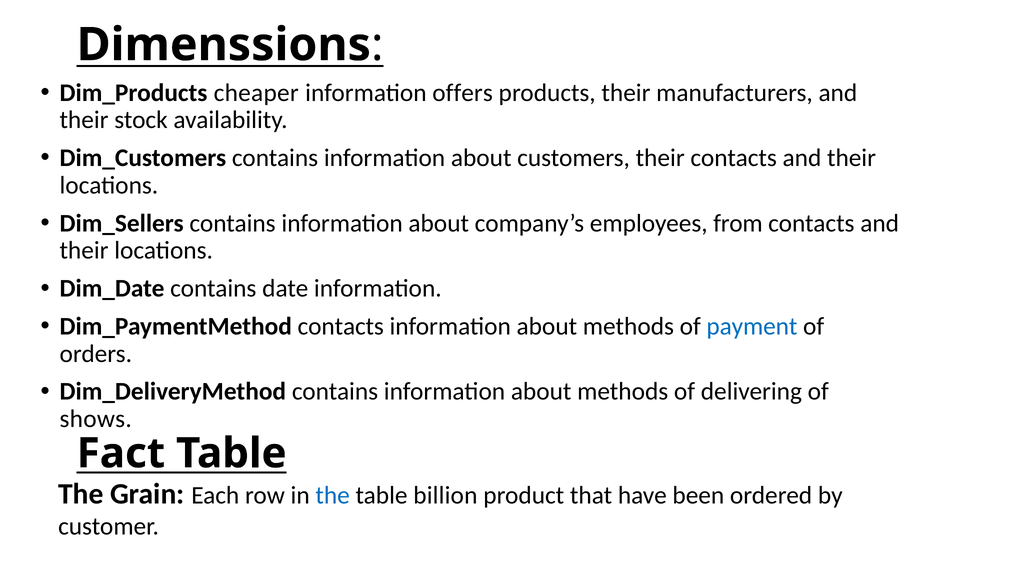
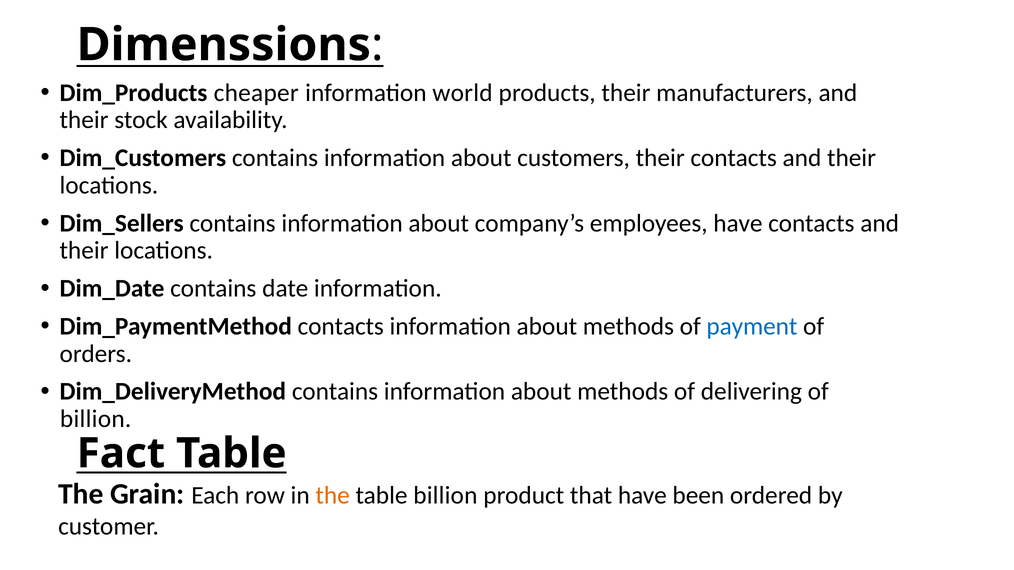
offers: offers -> world
employees from: from -> have
shows at (96, 419): shows -> billion
the at (333, 496) colour: blue -> orange
